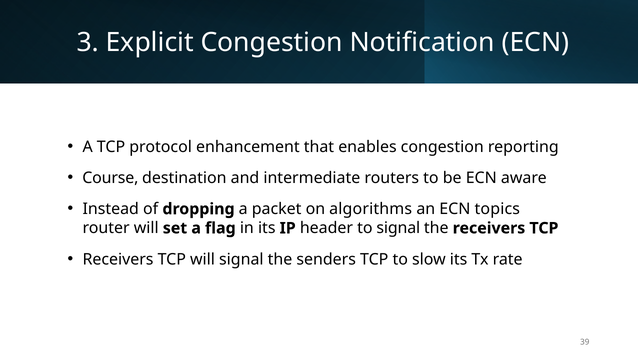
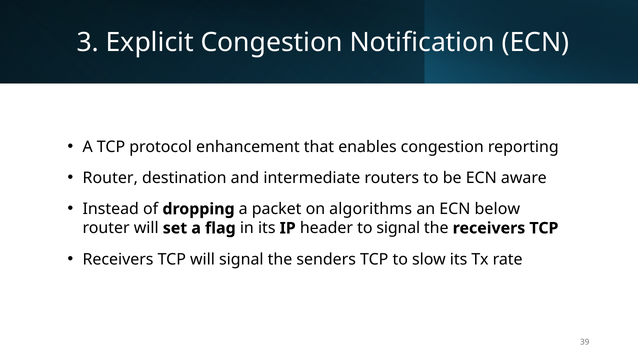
Course at (110, 178): Course -> Router
topics: topics -> below
